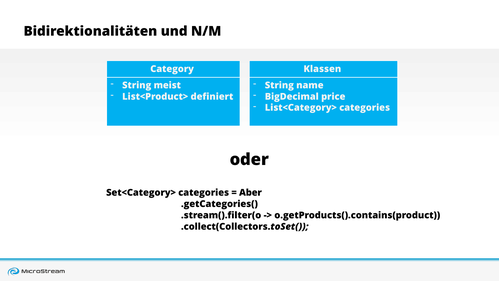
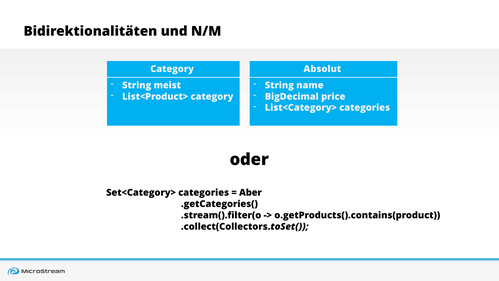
Klassen: Klassen -> Absolut
List<Product> definiert: definiert -> category
